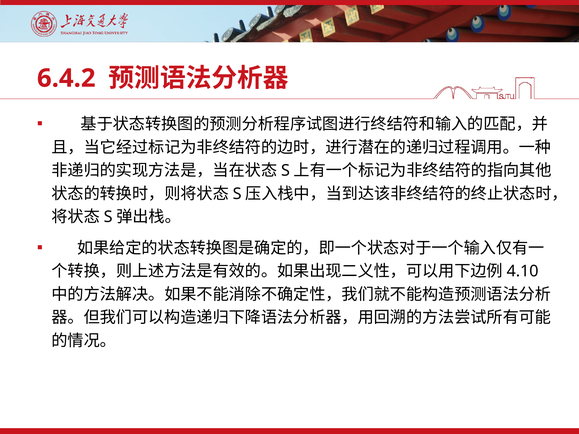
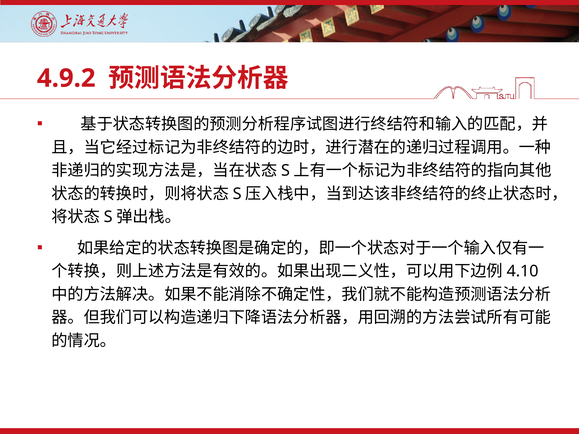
6.4.2: 6.4.2 -> 4.9.2
